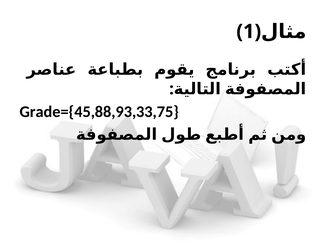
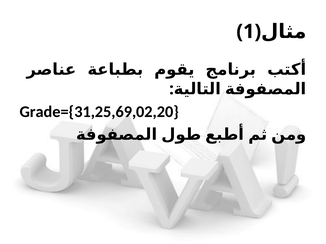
Grade={45,88,93,33,75: Grade={45,88,93,33,75 -> Grade={31,25,69,02,20
